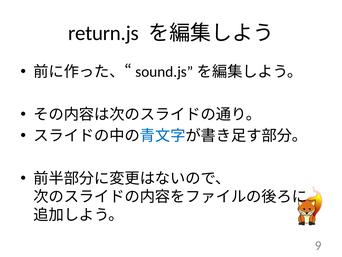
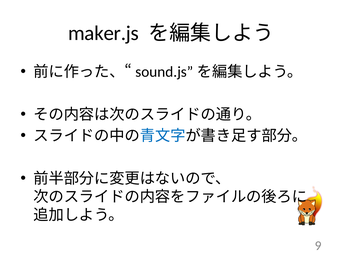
return.js: return.js -> maker.js
